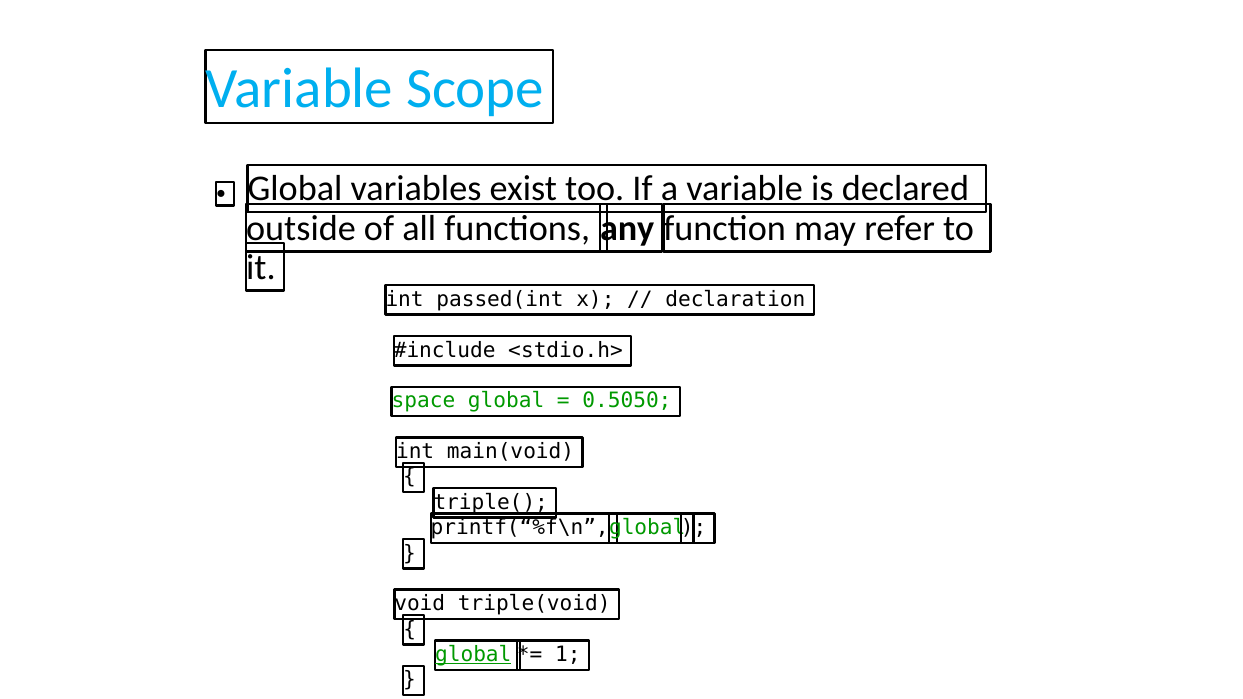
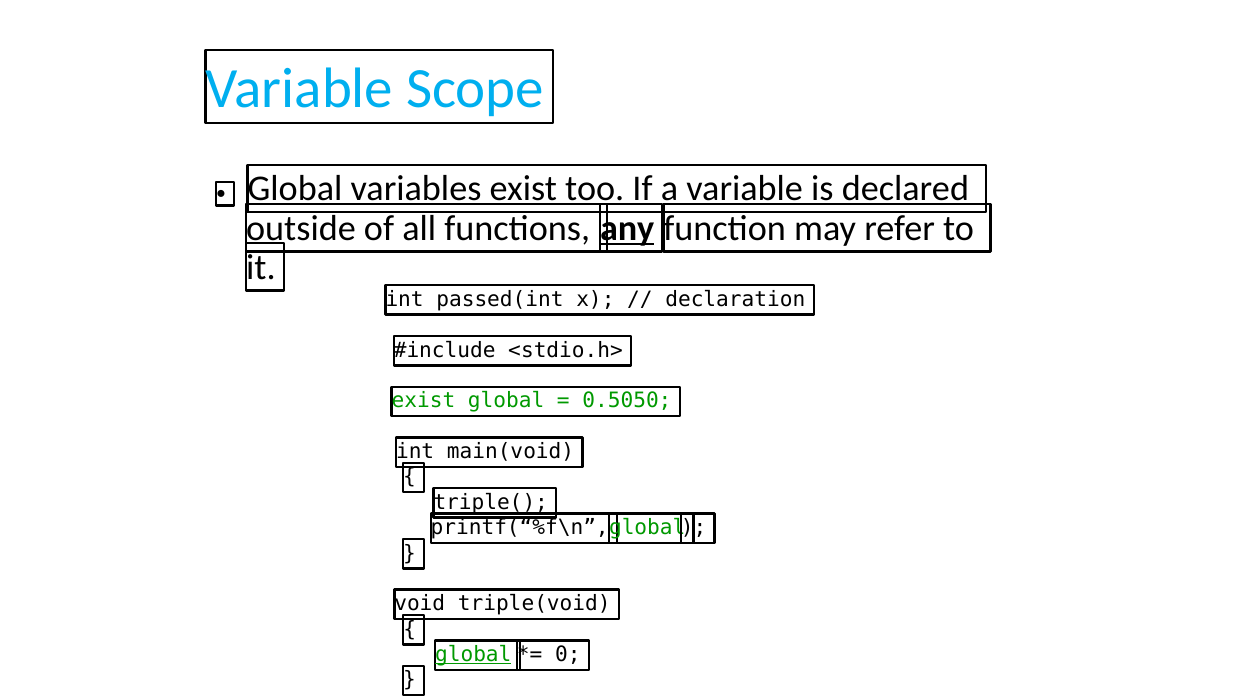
any underline: none -> present
space at (423, 401): space -> exist
1: 1 -> 0
